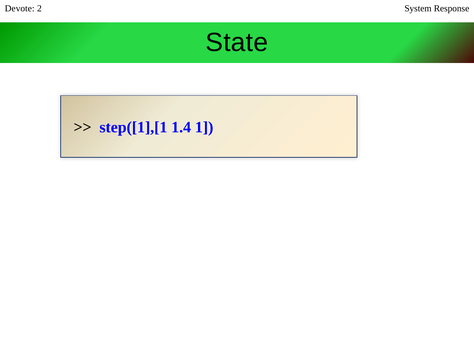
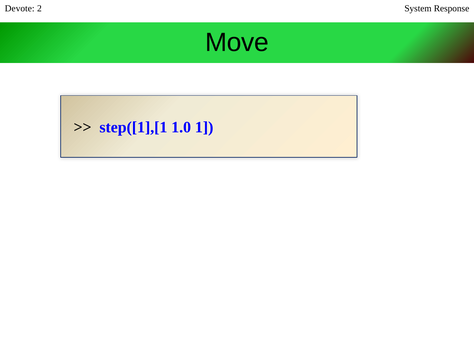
State: State -> Move
1.4: 1.4 -> 1.0
